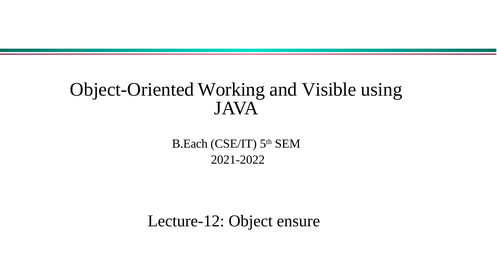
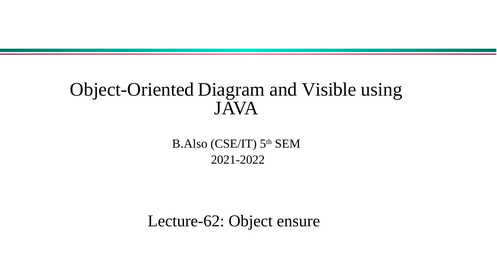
Working: Working -> Diagram
B.Each: B.Each -> B.Also
Lecture-12: Lecture-12 -> Lecture-62
